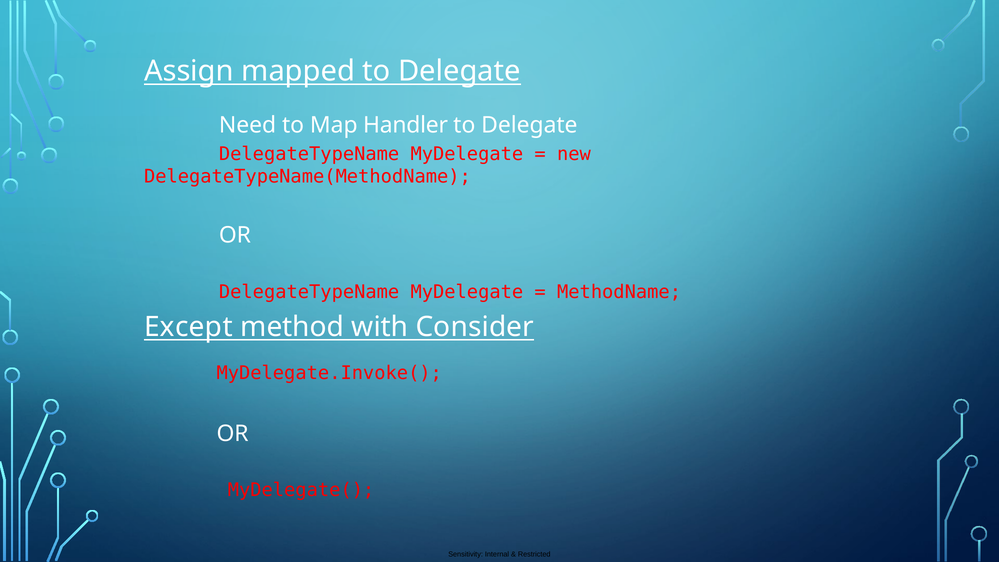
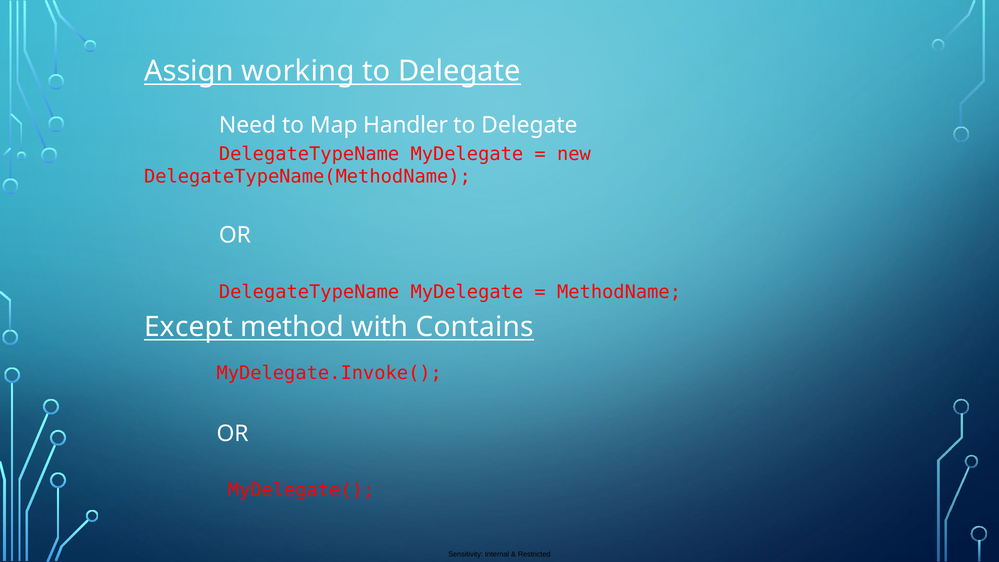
mapped: mapped -> working
Consider: Consider -> Contains
